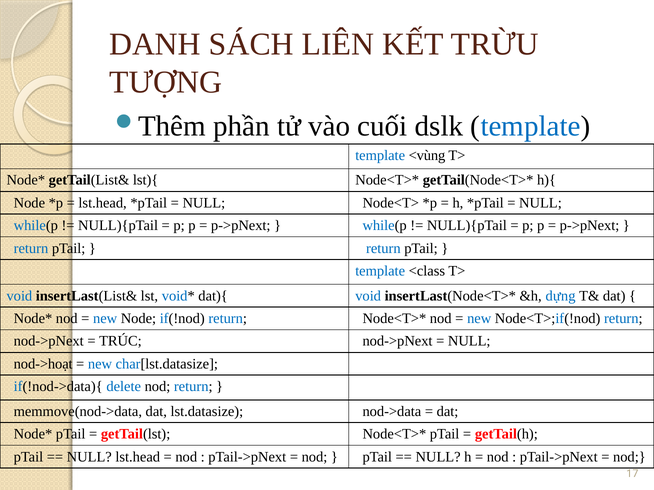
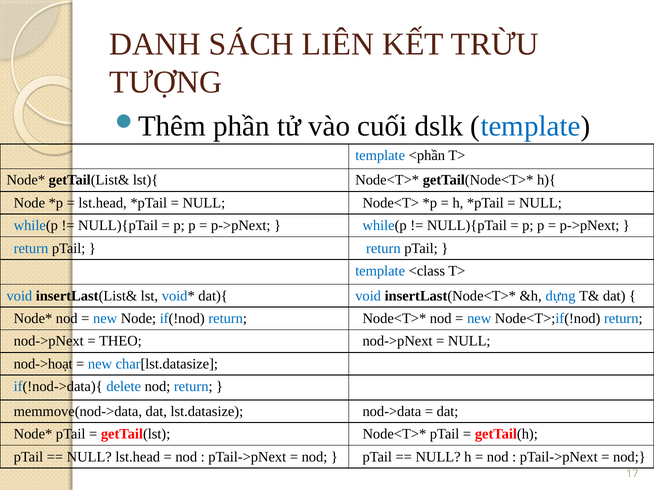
<vùng: <vùng -> <phần
TRÚC: TRÚC -> THEO
